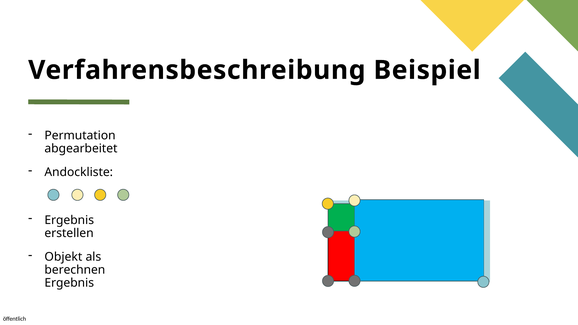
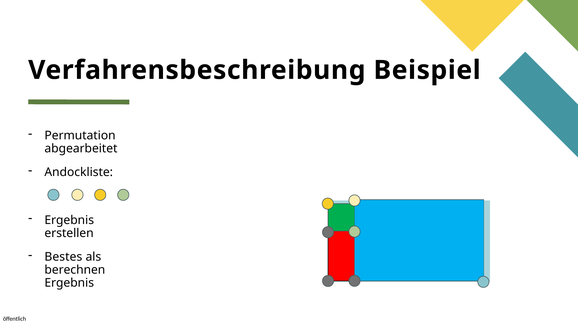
Objekt: Objekt -> Bestes
